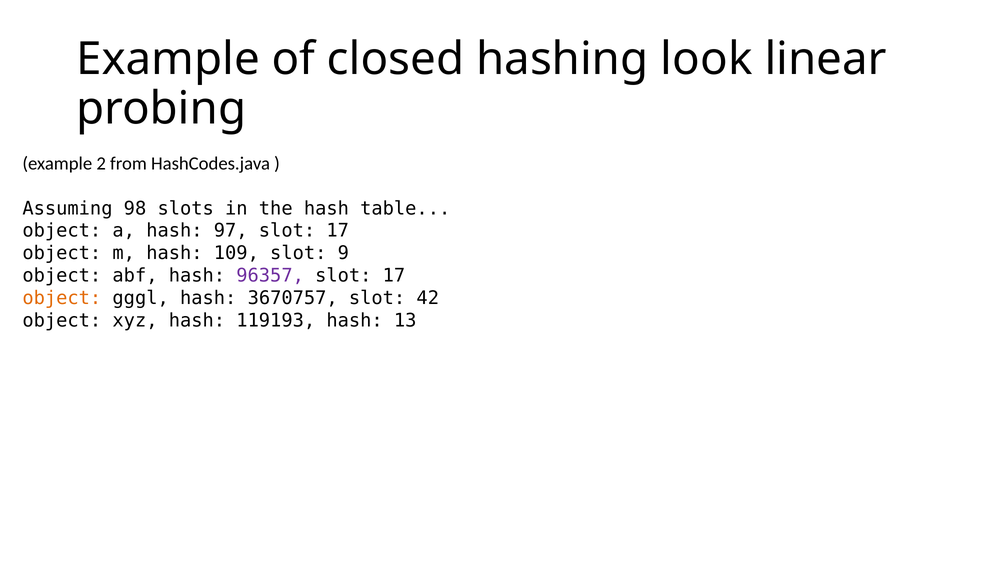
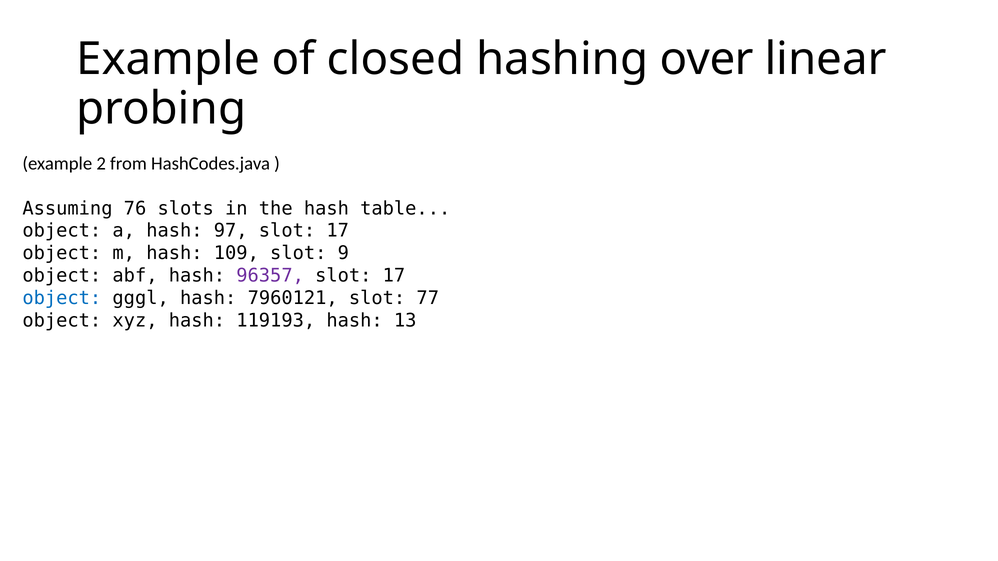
look: look -> over
98: 98 -> 76
object at (62, 298) colour: orange -> blue
3670757: 3670757 -> 7960121
42: 42 -> 77
